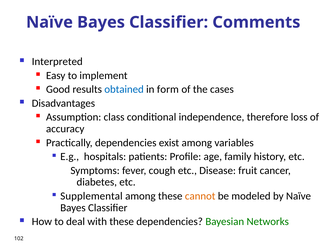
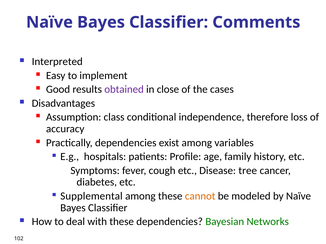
obtained colour: blue -> purple
form: form -> close
fruit: fruit -> tree
